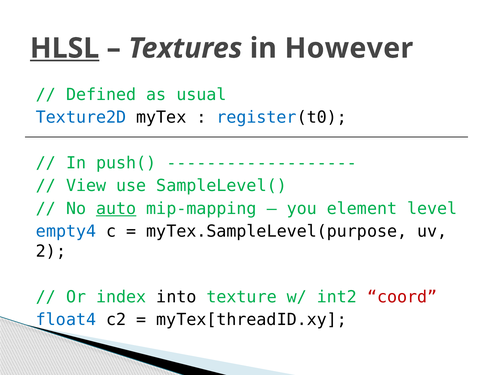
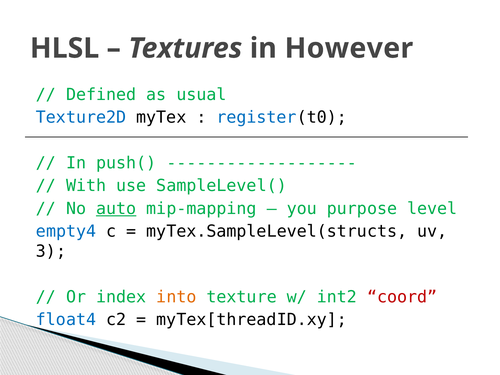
HLSL underline: present -> none
View: View -> With
element: element -> purpose
myTex.SampleLevel(purpose: myTex.SampleLevel(purpose -> myTex.SampleLevel(structs
2: 2 -> 3
into colour: black -> orange
